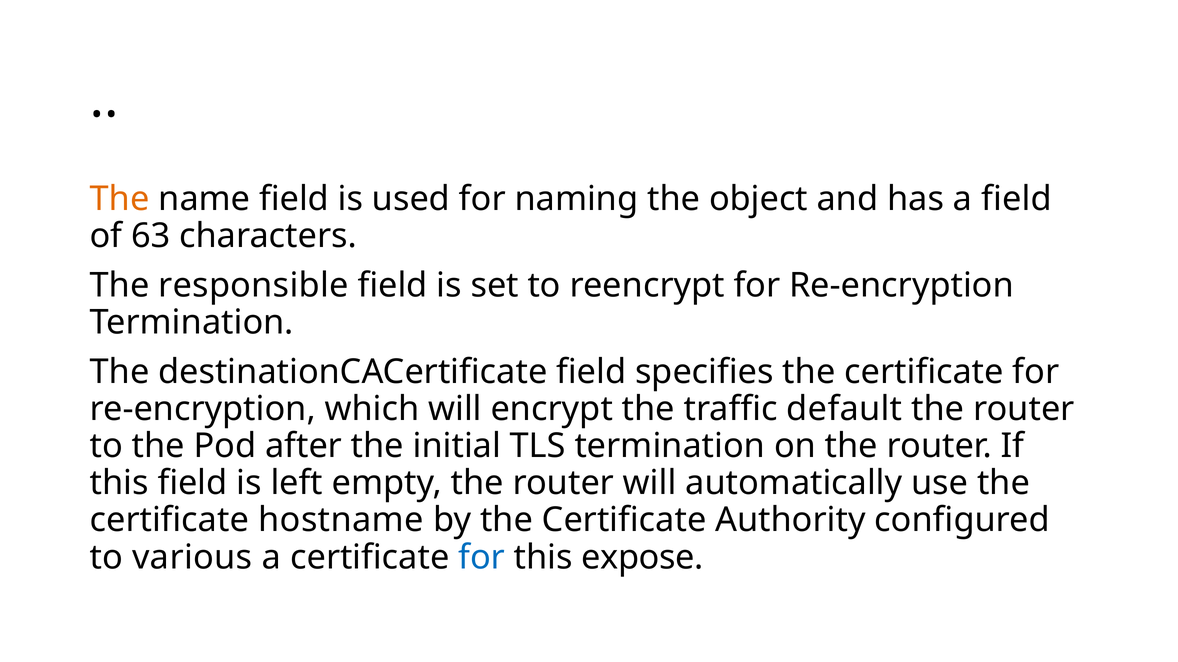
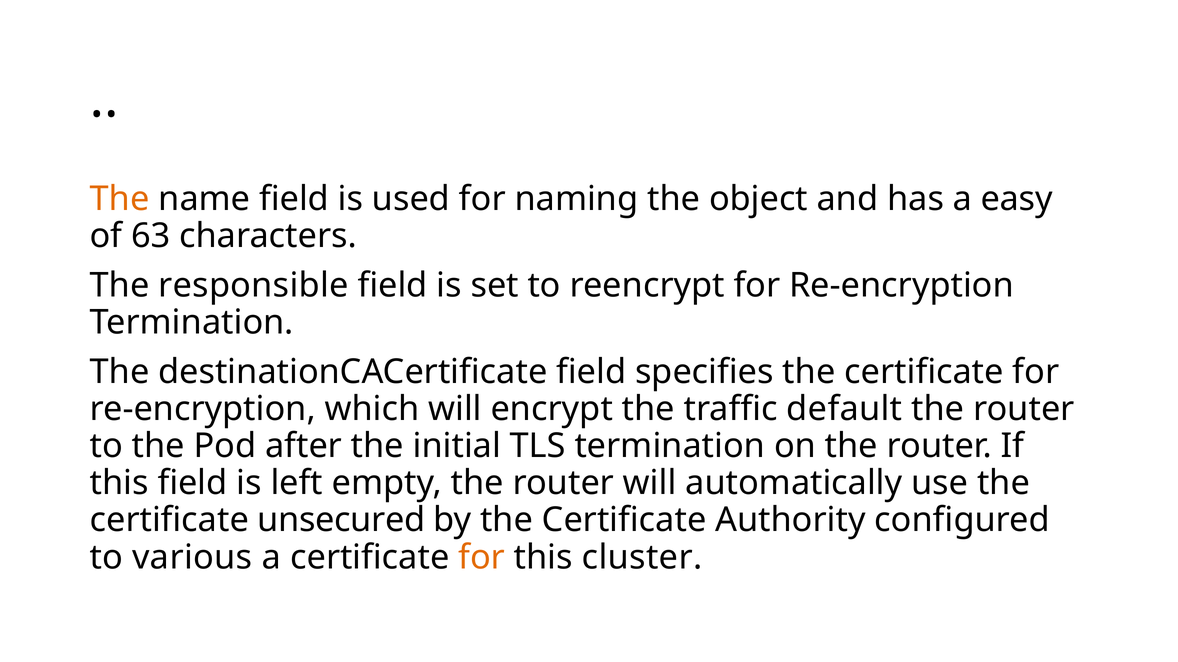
a field: field -> easy
hostname: hostname -> unsecured
for at (482, 558) colour: blue -> orange
expose: expose -> cluster
